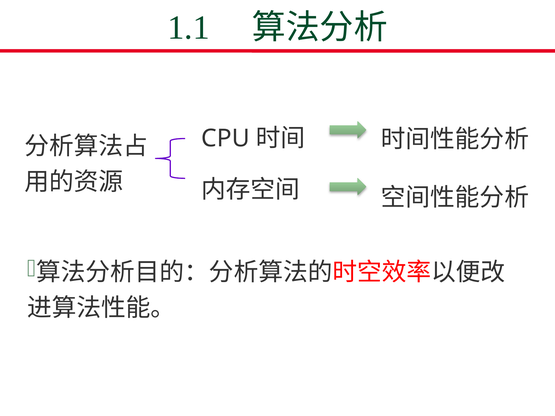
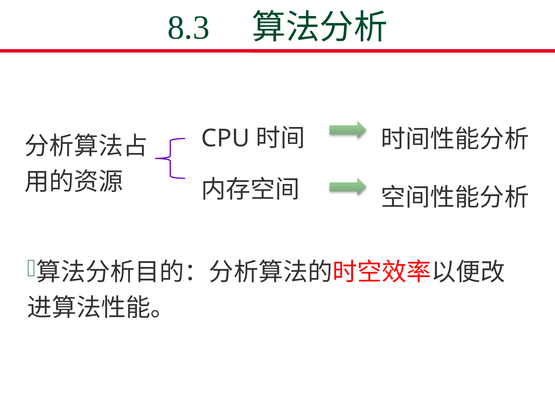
1.1: 1.1 -> 8.3
